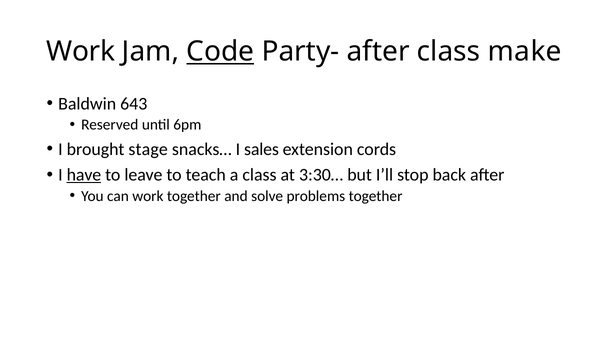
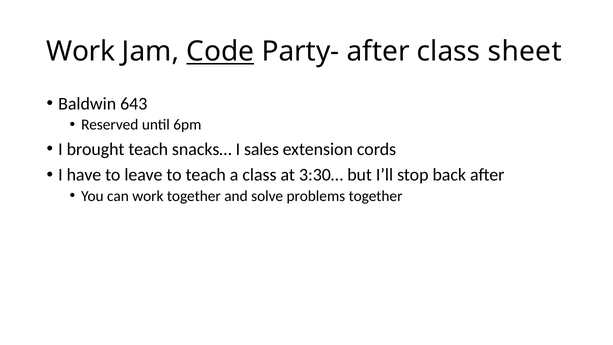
make: make -> sheet
brought stage: stage -> teach
have underline: present -> none
